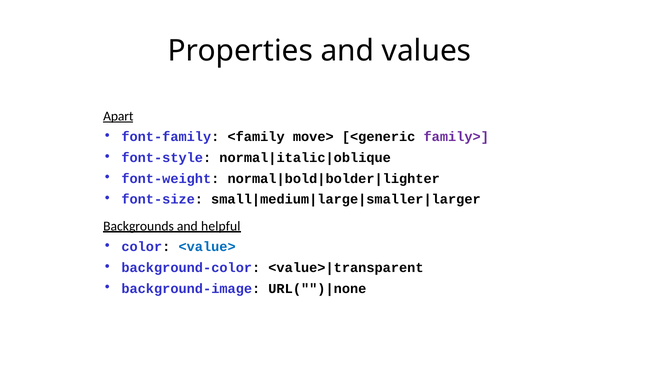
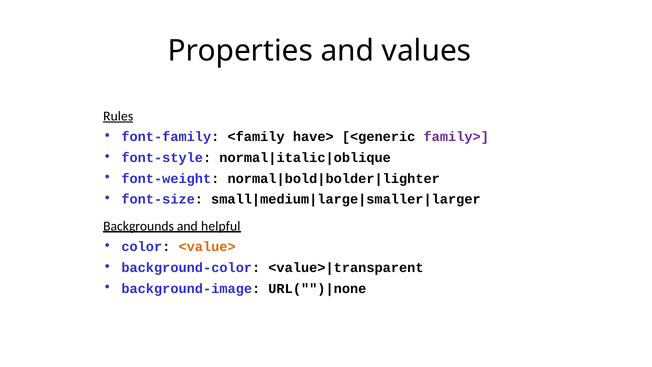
Apart: Apart -> Rules
move>: move> -> have>
<value> colour: blue -> orange
